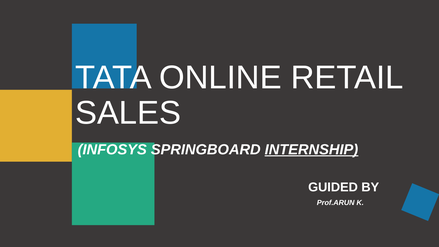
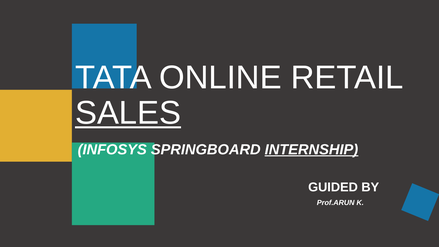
SALES underline: none -> present
